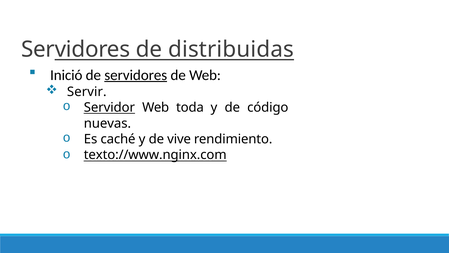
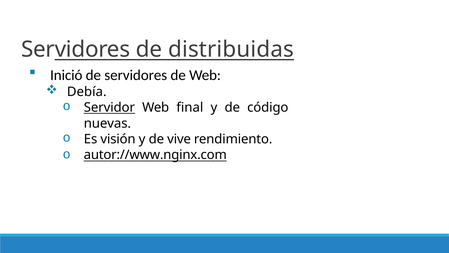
servidores at (136, 75) underline: present -> none
Servir: Servir -> Debía
toda: toda -> final
caché: caché -> visión
texto://www.nginx.com: texto://www.nginx.com -> autor://www.nginx.com
